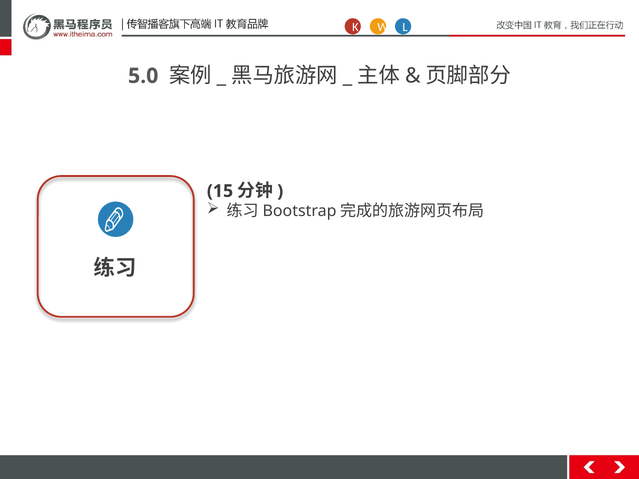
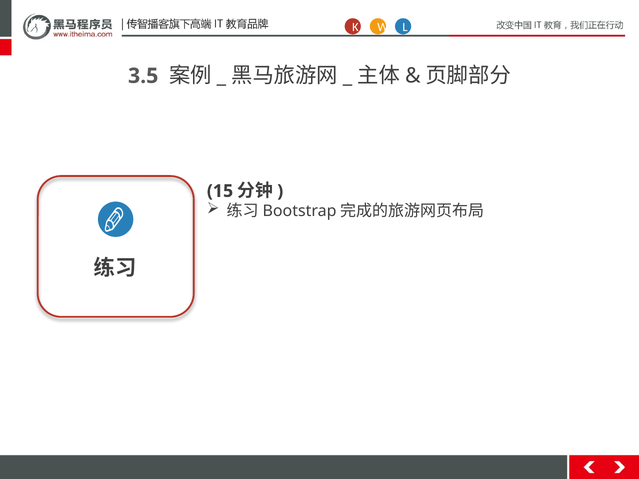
5.0: 5.0 -> 3.5
